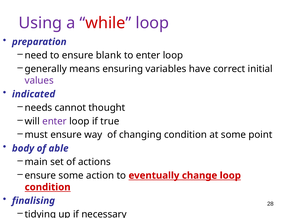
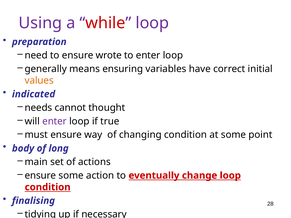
blank: blank -> wrote
values colour: purple -> orange
able: able -> long
